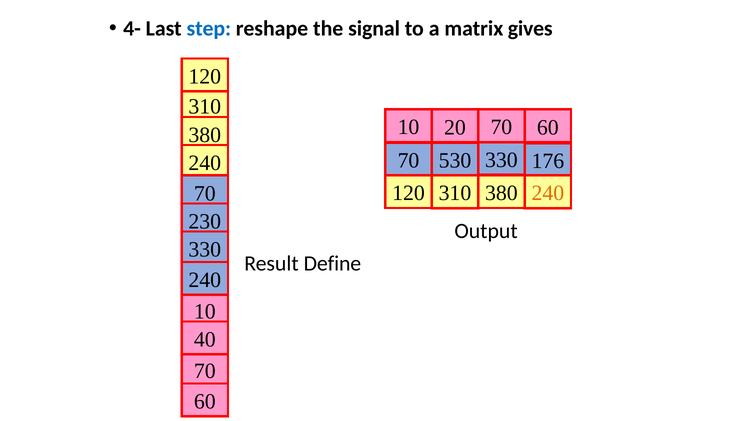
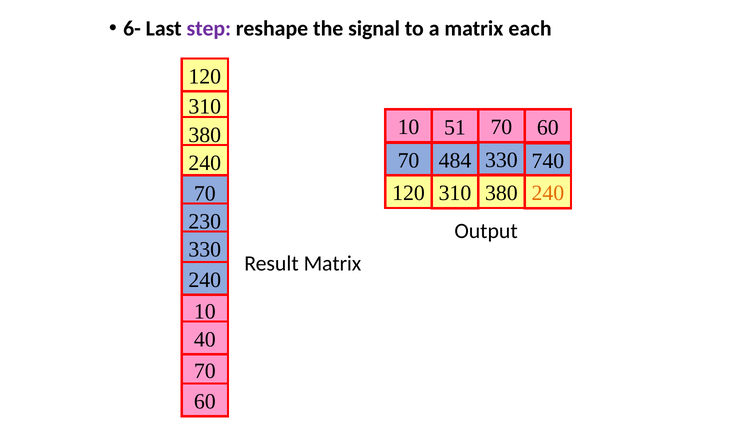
4-: 4- -> 6-
step colour: blue -> purple
gives: gives -> each
20: 20 -> 51
530: 530 -> 484
176: 176 -> 740
Result Define: Define -> Matrix
